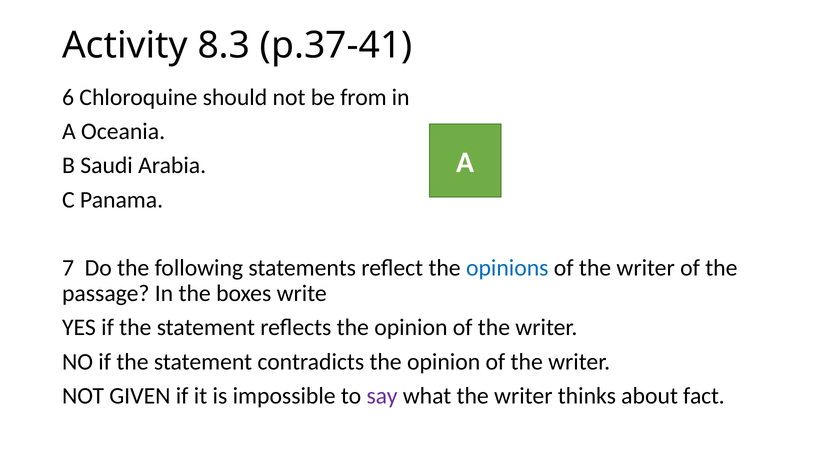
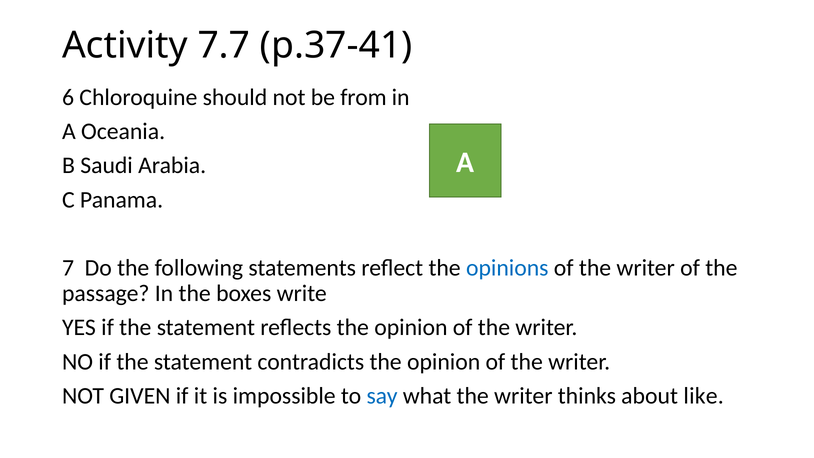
8.3: 8.3 -> 7.7
say colour: purple -> blue
fact: fact -> like
